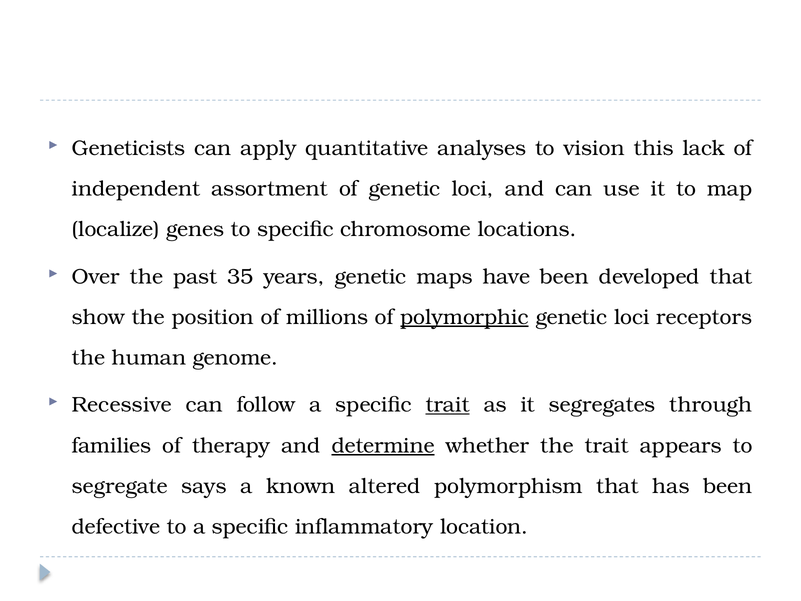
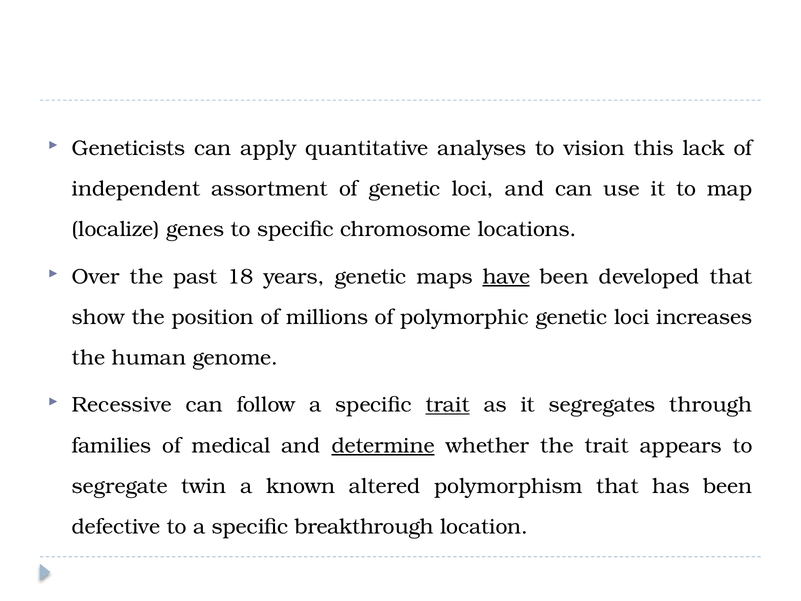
35: 35 -> 18
have underline: none -> present
polymorphic underline: present -> none
receptors: receptors -> increases
therapy: therapy -> medical
says: says -> twin
inflammatory: inflammatory -> breakthrough
